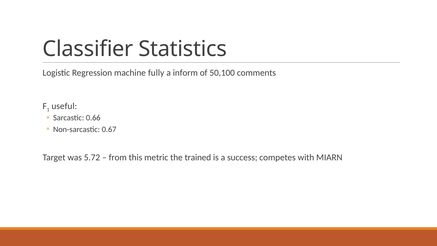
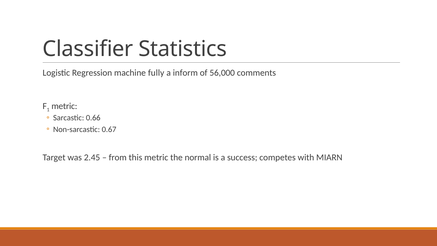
50,100: 50,100 -> 56,000
useful at (64, 106): useful -> metric
5.72: 5.72 -> 2.45
trained: trained -> normal
